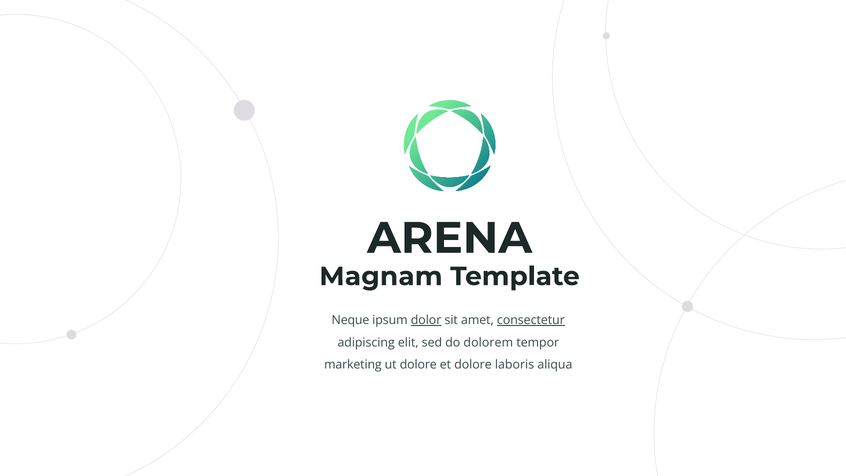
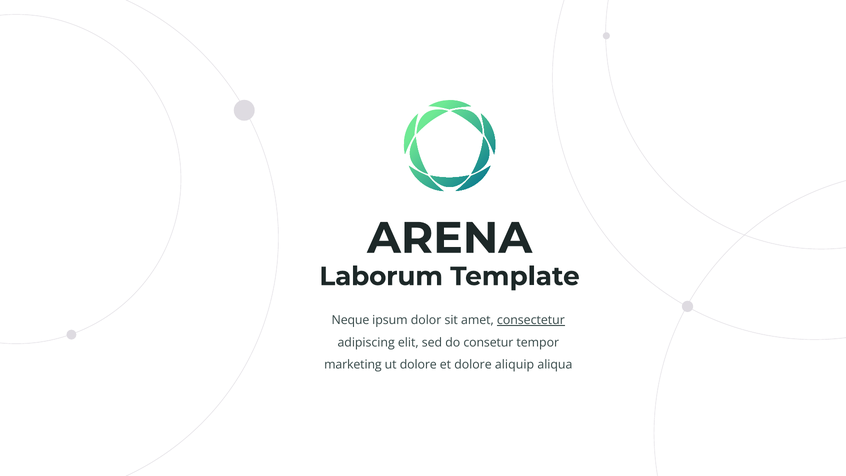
Magnam: Magnam -> Laborum
dolor underline: present -> none
dolorem: dolorem -> consetur
laboris: laboris -> aliquip
